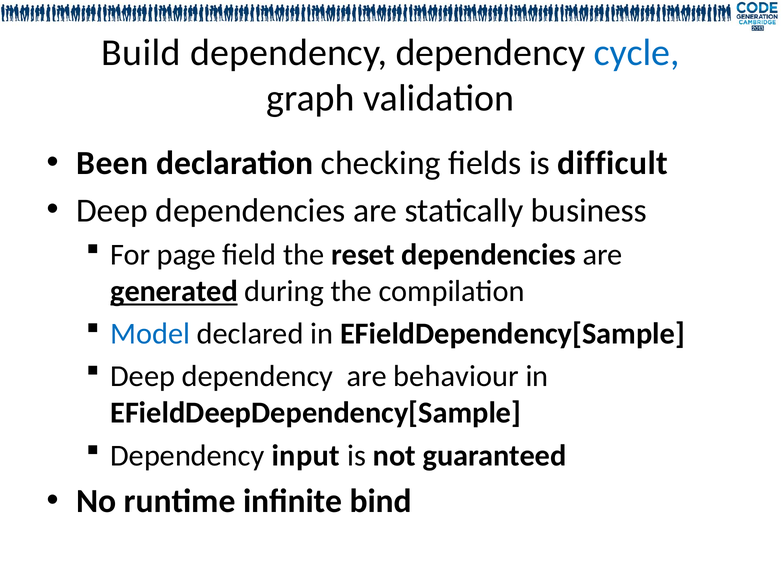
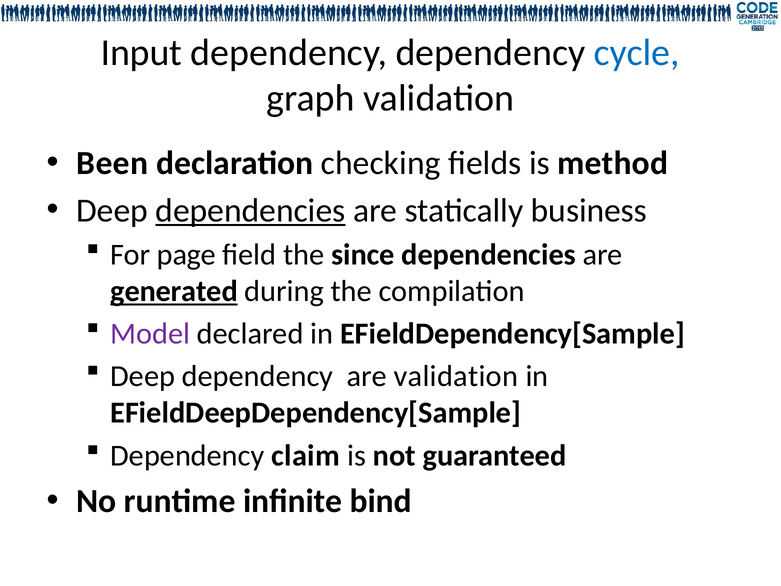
Build: Build -> Input
difficult: difficult -> method
dependencies at (250, 210) underline: none -> present
reset: reset -> since
Model colour: blue -> purple
are behaviour: behaviour -> validation
input: input -> claim
